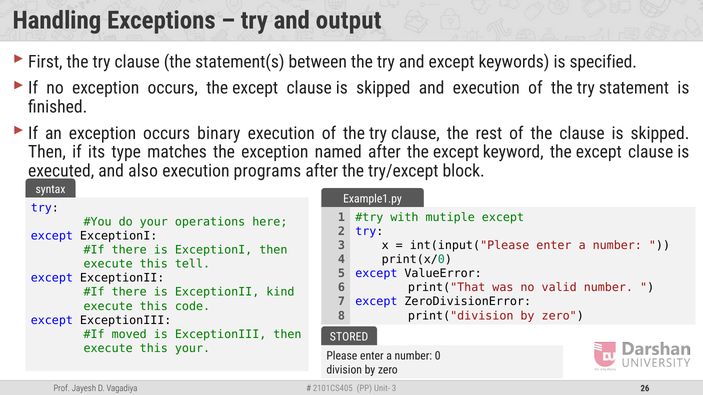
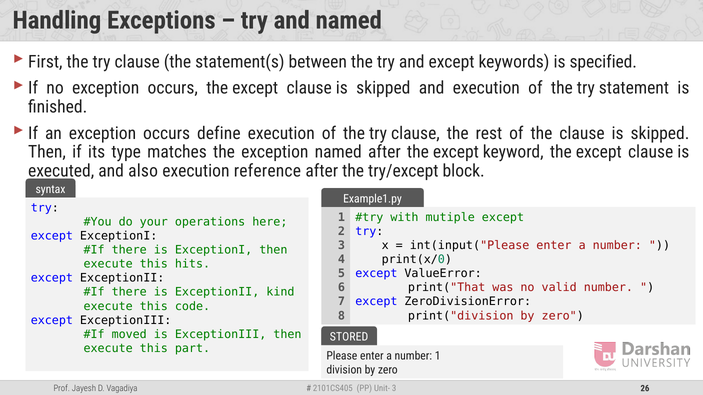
and output: output -> named
binary: binary -> define
programs: programs -> reference
tell: tell -> hits
this your: your -> part
number 0: 0 -> 1
